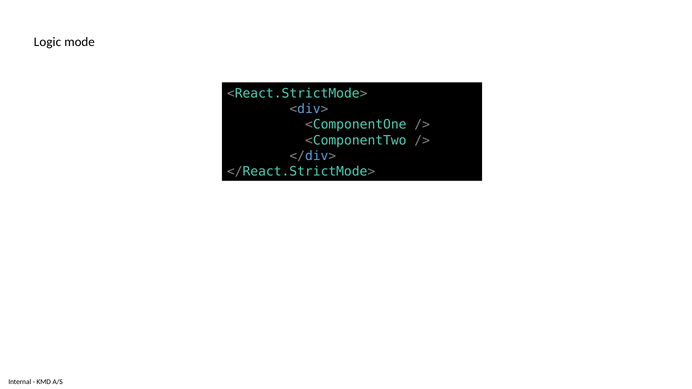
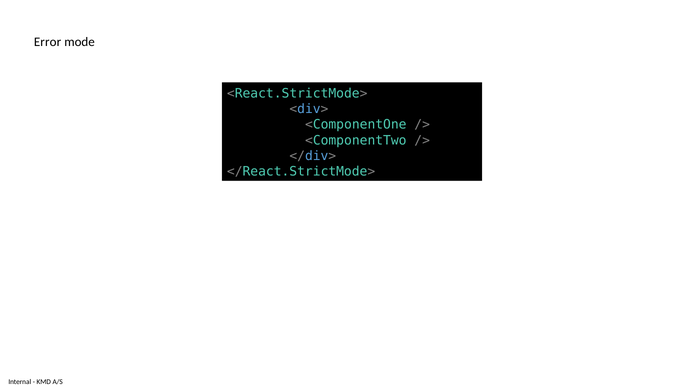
Logic: Logic -> Error
